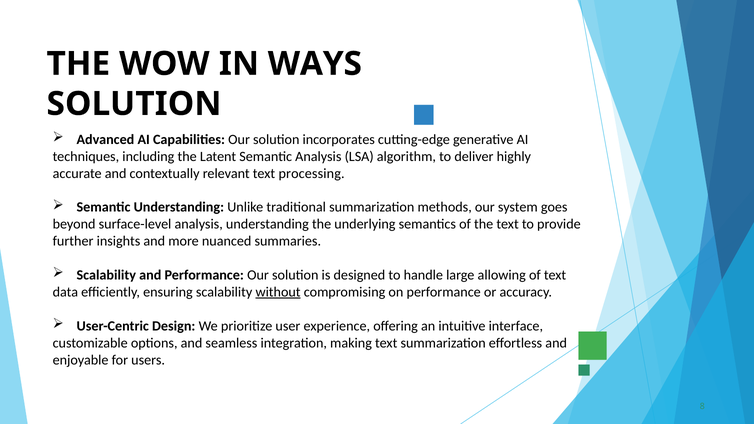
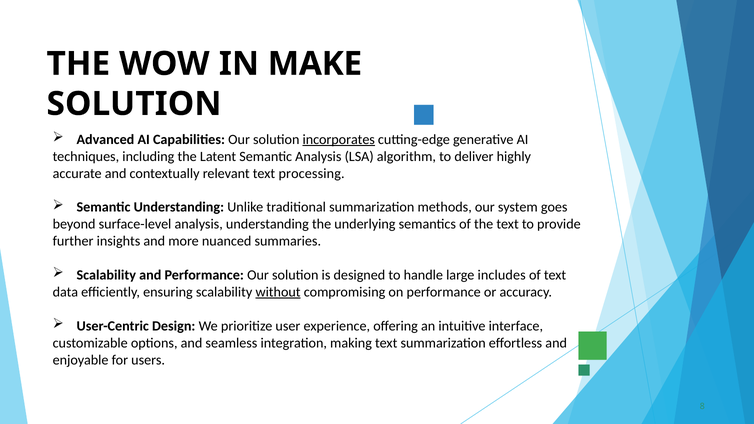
WAYS: WAYS -> MAKE
incorporates underline: none -> present
allowing: allowing -> includes
